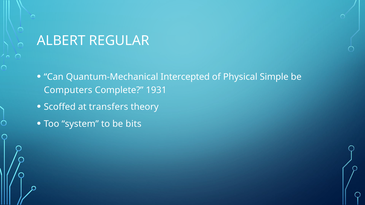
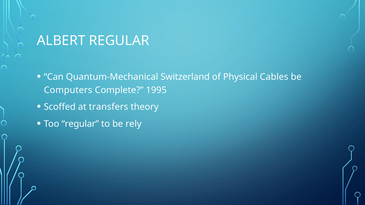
Intercepted: Intercepted -> Switzerland
Simple: Simple -> Cables
1931: 1931 -> 1995
Too system: system -> regular
bits: bits -> rely
